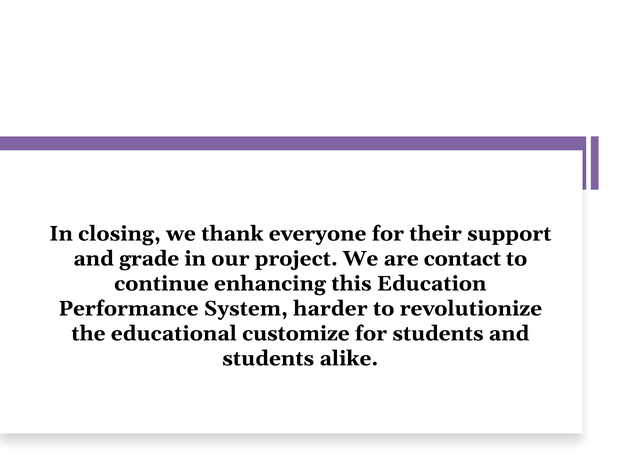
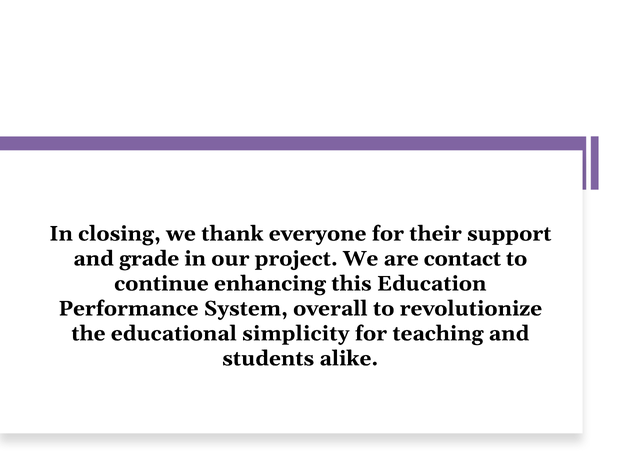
harder: harder -> overall
customize: customize -> simplicity
for students: students -> teaching
